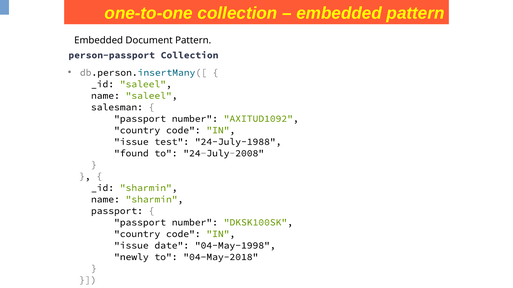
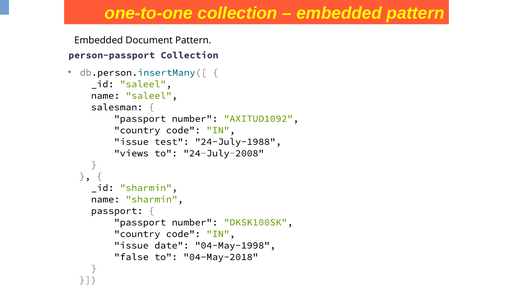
found: found -> views
newly: newly -> false
